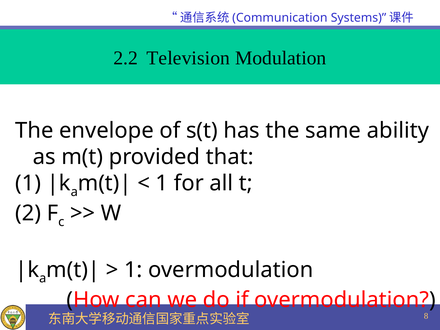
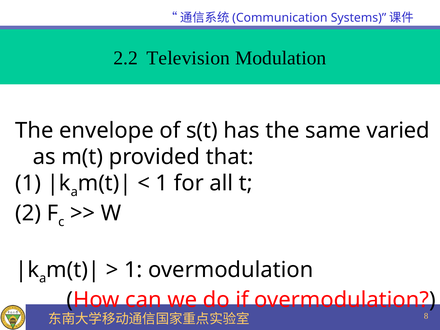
ability: ability -> varied
